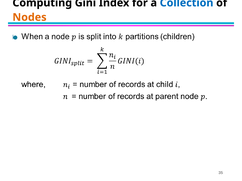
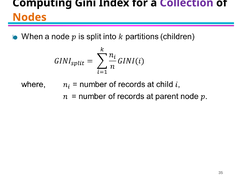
Collection colour: blue -> purple
